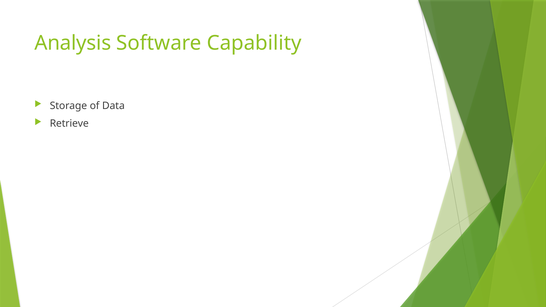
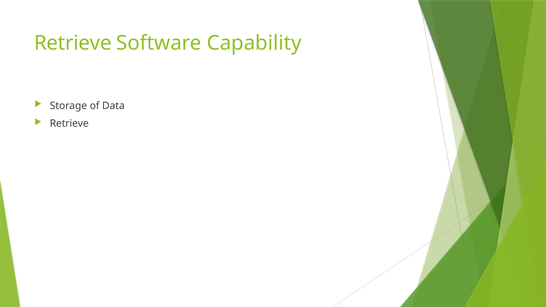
Analysis at (73, 43): Analysis -> Retrieve
